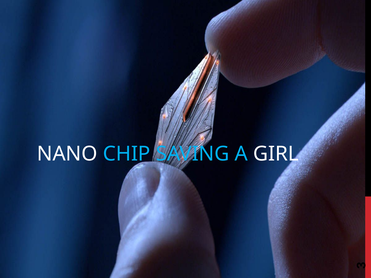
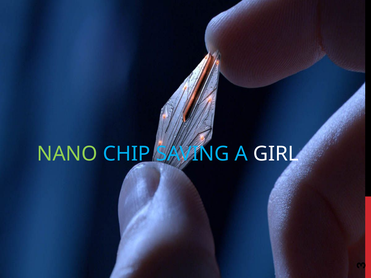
NANO colour: white -> light green
